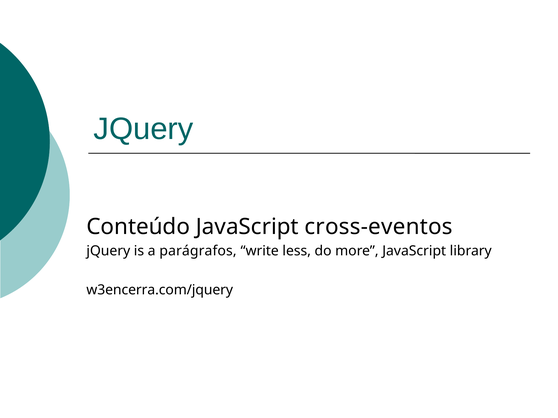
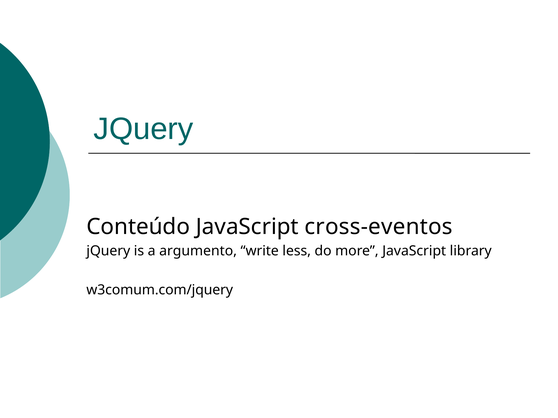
parágrafos: parágrafos -> argumento
w3encerra.com/jquery: w3encerra.com/jquery -> w3comum.com/jquery
